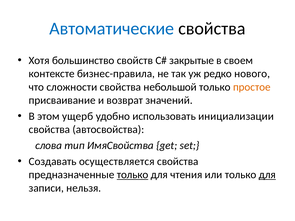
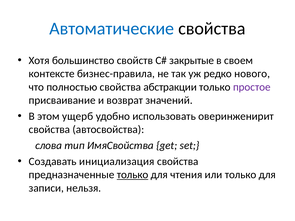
сложности: сложности -> полностью
небольшой: небольшой -> абстракции
простое colour: orange -> purple
инициализации: инициализации -> оверинженирит
осуществляется: осуществляется -> инициализация
для at (267, 175) underline: present -> none
